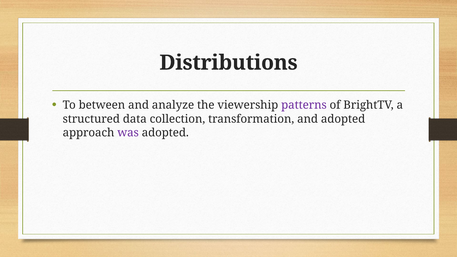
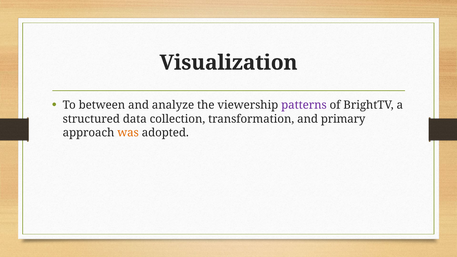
Distributions: Distributions -> Visualization
and adopted: adopted -> primary
was colour: purple -> orange
